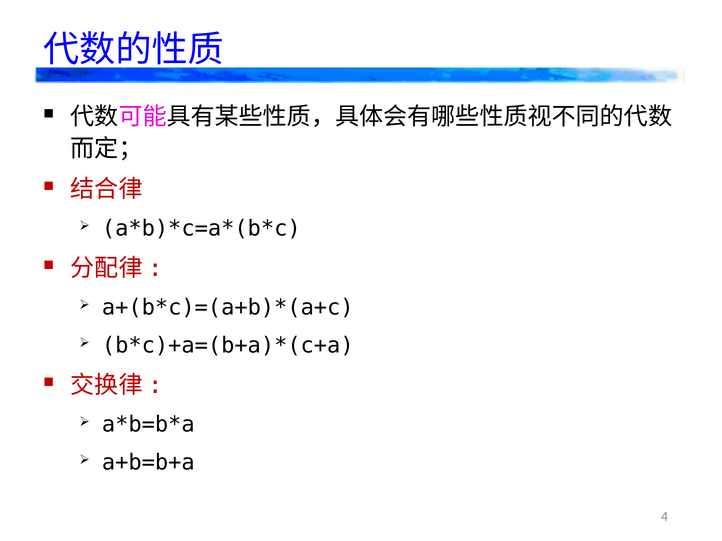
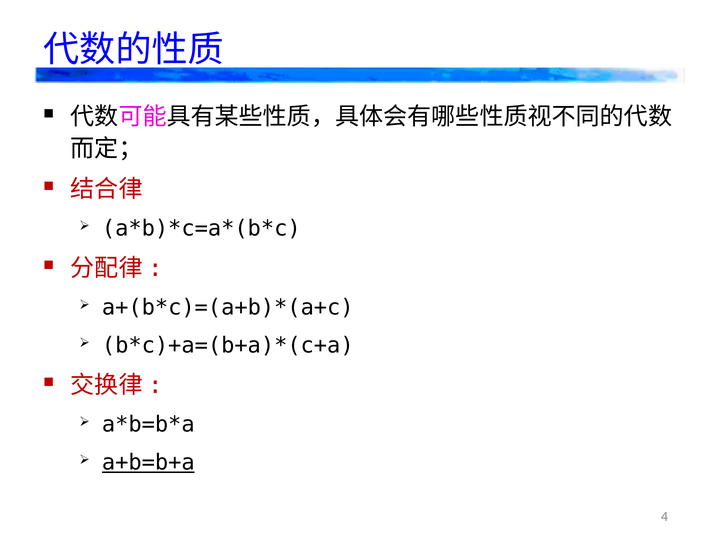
a+b=b+a underline: none -> present
